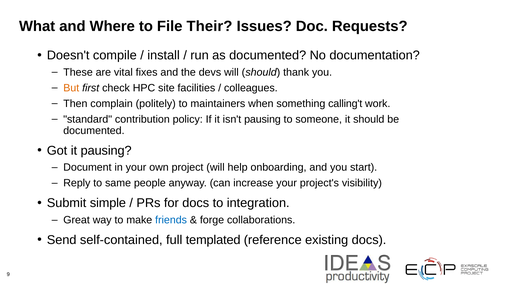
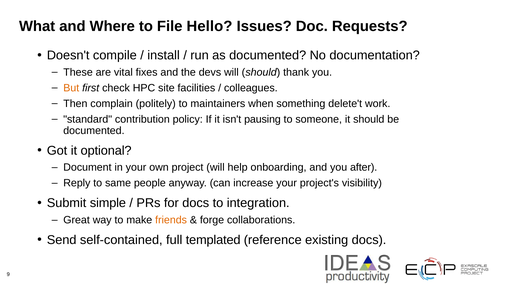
Their: Their -> Hello
calling't: calling't -> delete't
it pausing: pausing -> optional
start: start -> after
friends colour: blue -> orange
